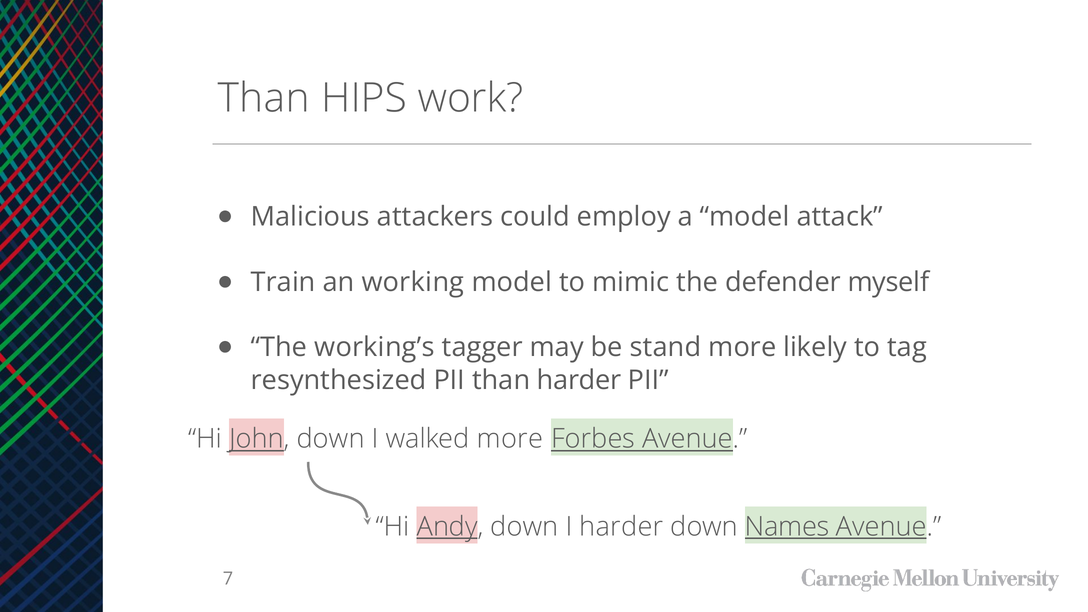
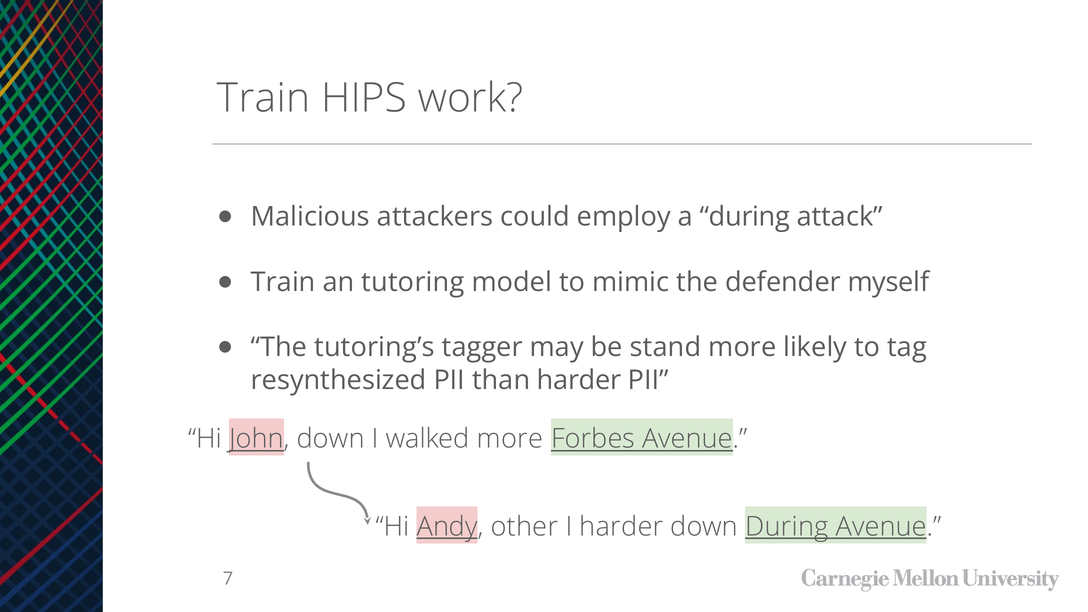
Than at (264, 98): Than -> Train
a model: model -> during
working: working -> tutoring
working’s: working’s -> tutoring’s
Andy down: down -> other
down Names: Names -> During
